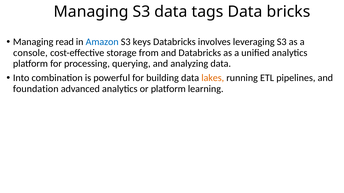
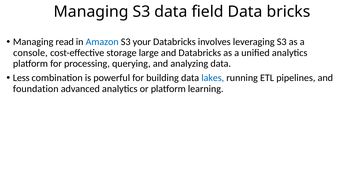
tags: tags -> field
keys: keys -> your
from: from -> large
Into: Into -> Less
lakes colour: orange -> blue
